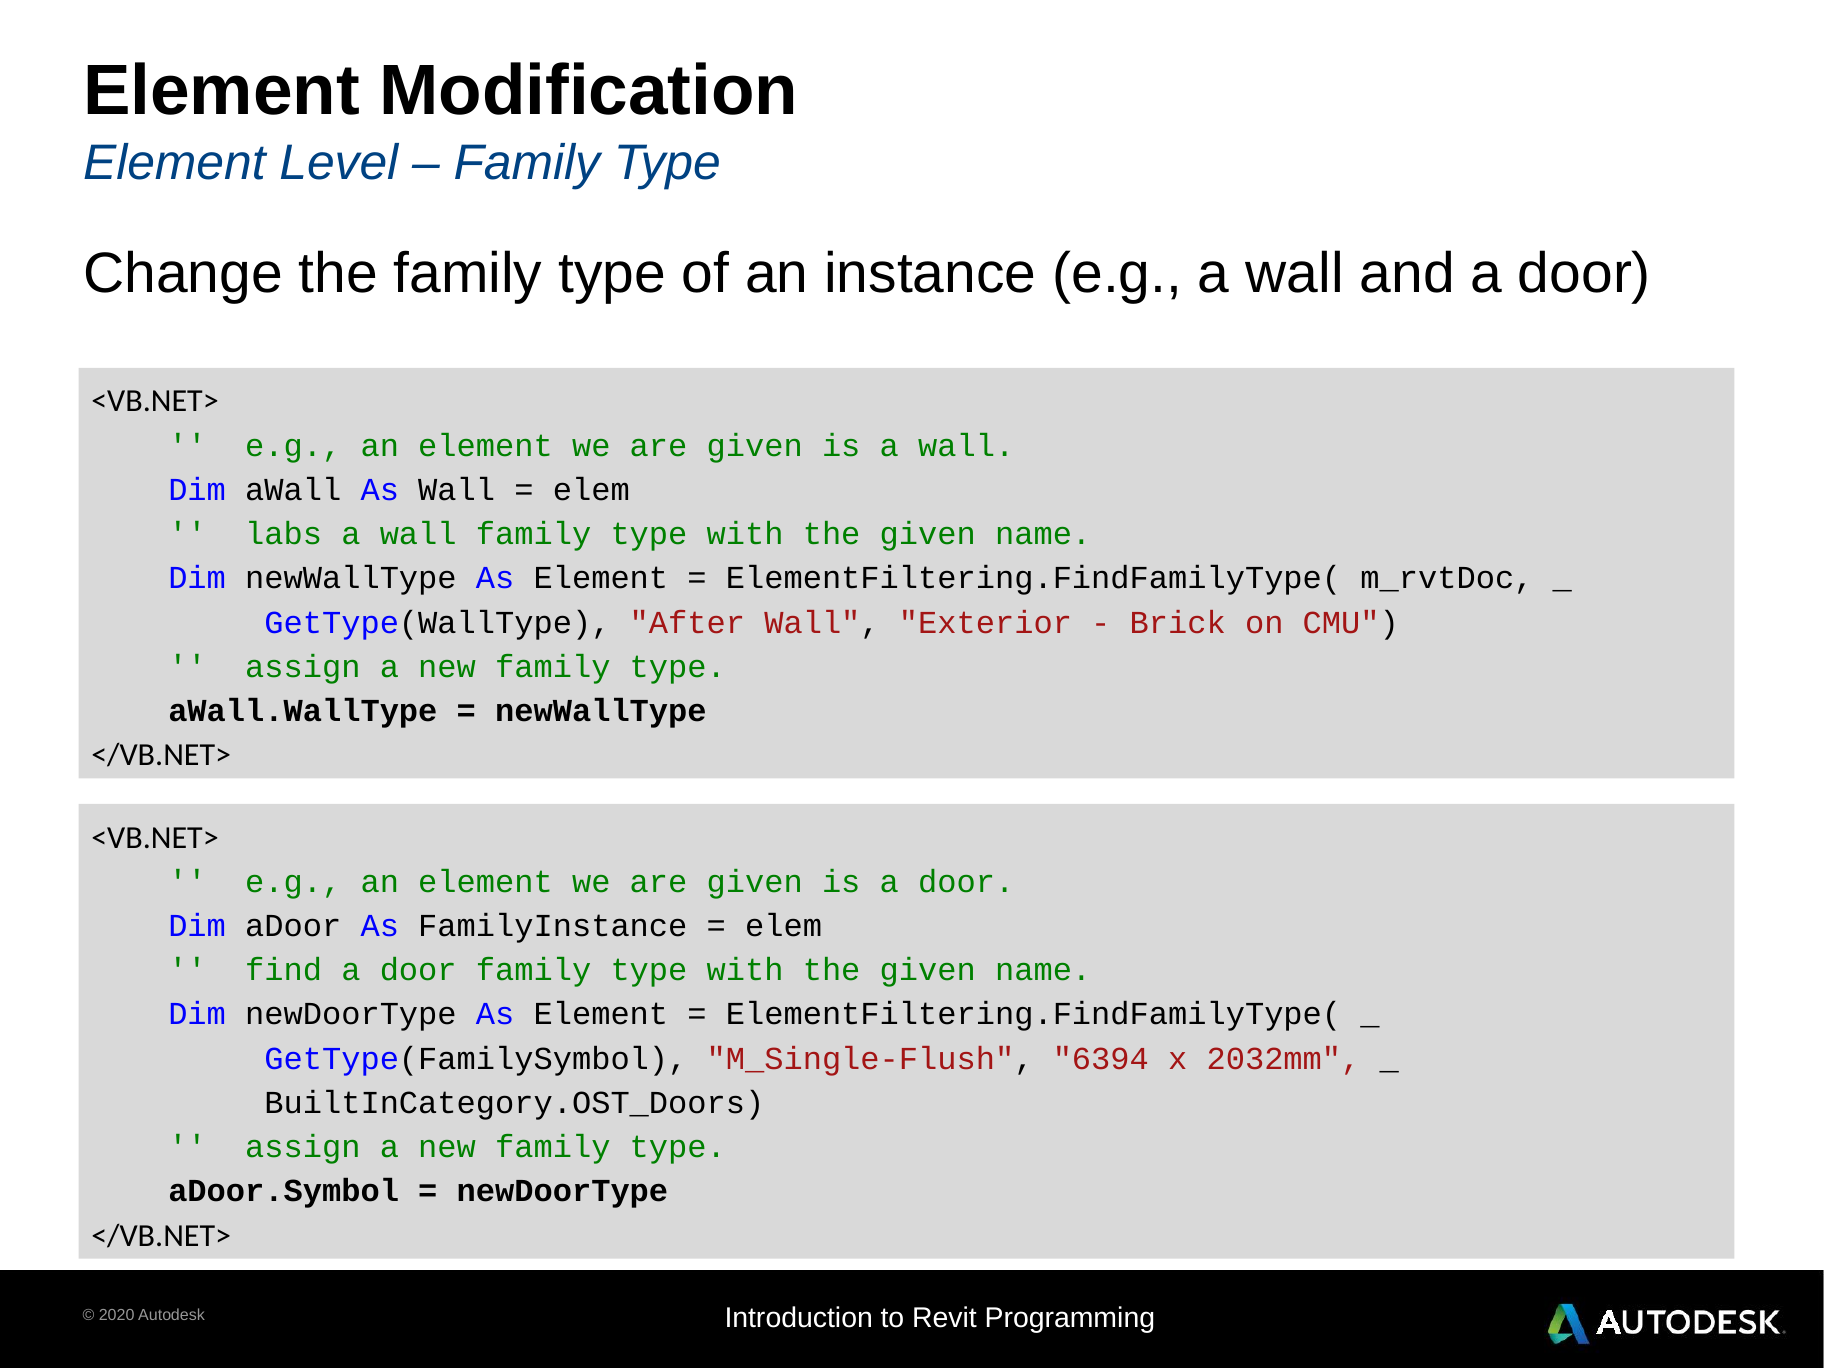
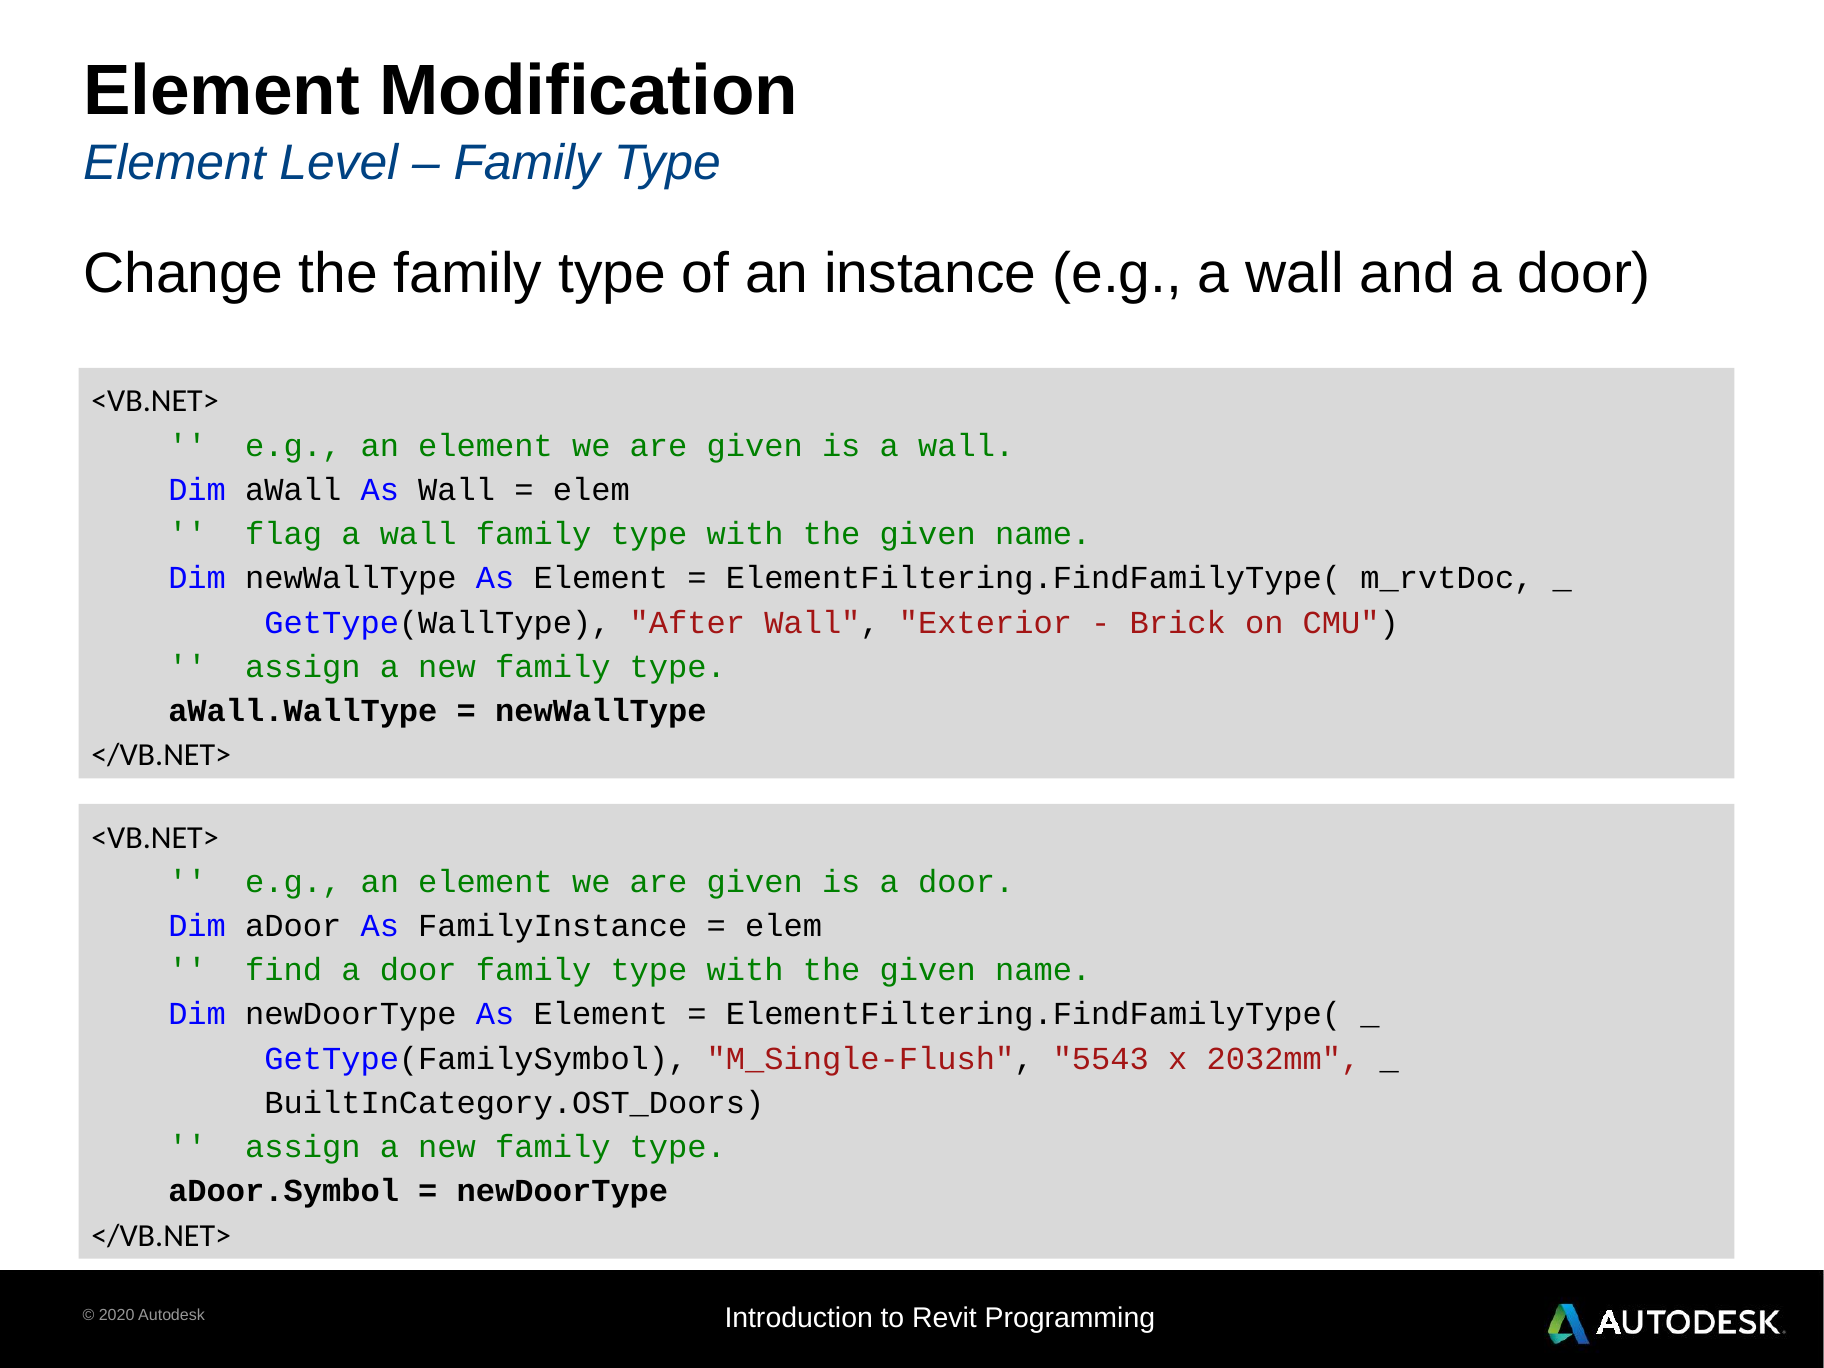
labs: labs -> flag
6394: 6394 -> 5543
